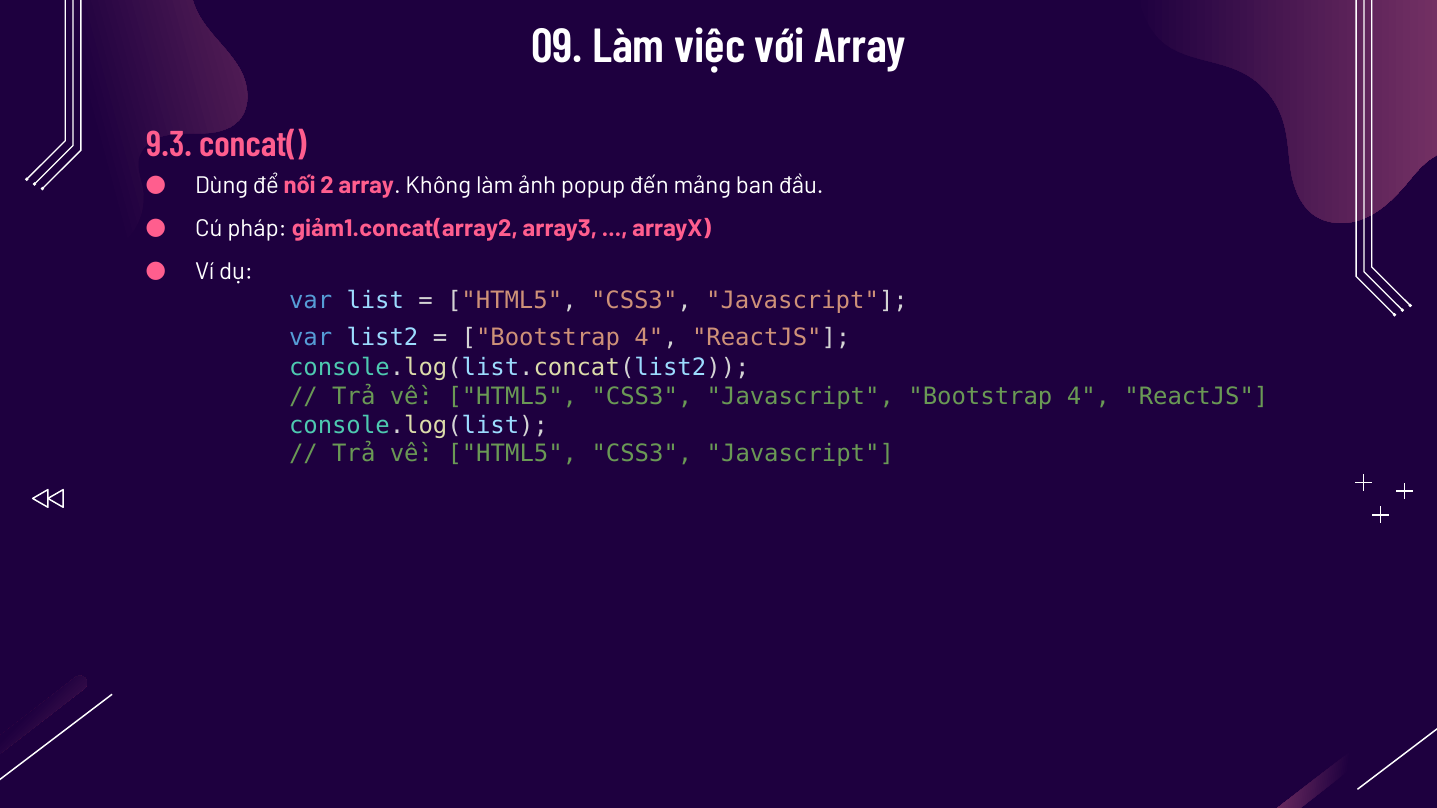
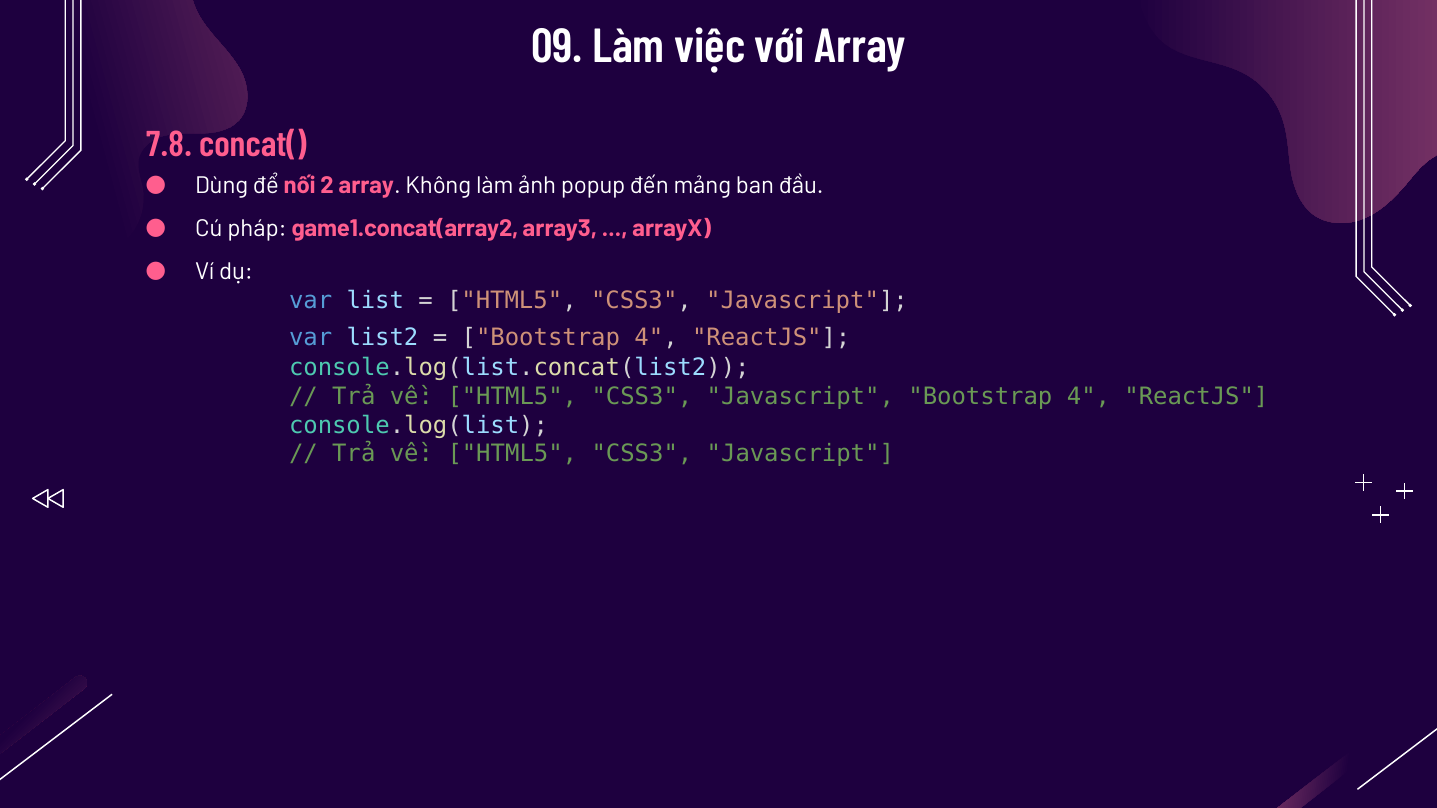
9.3: 9.3 -> 7.8
giảm1.concat(array2: giảm1.concat(array2 -> game1.concat(array2
